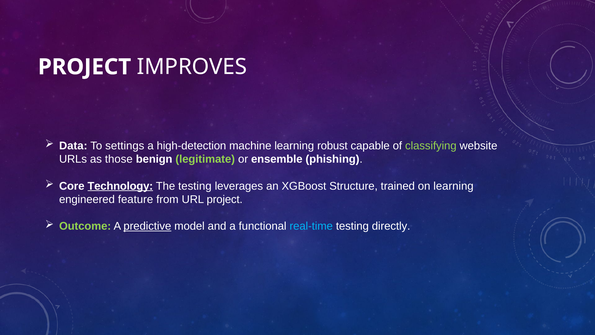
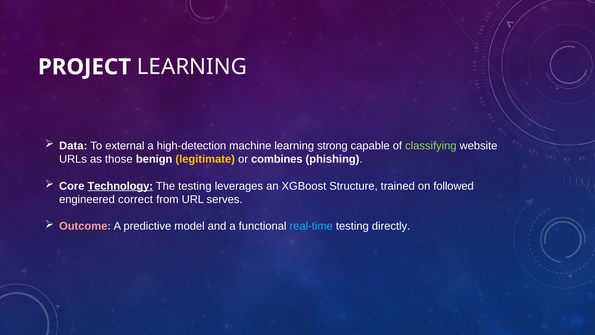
PROJECT IMPROVES: IMPROVES -> LEARNING
settings: settings -> external
robust: robust -> strong
legitimate colour: light green -> yellow
ensemble: ensemble -> combines
on learning: learning -> followed
feature: feature -> correct
URL project: project -> serves
Outcome colour: light green -> pink
predictive underline: present -> none
